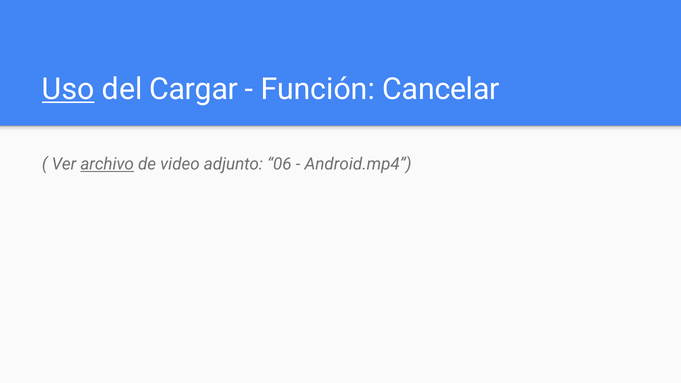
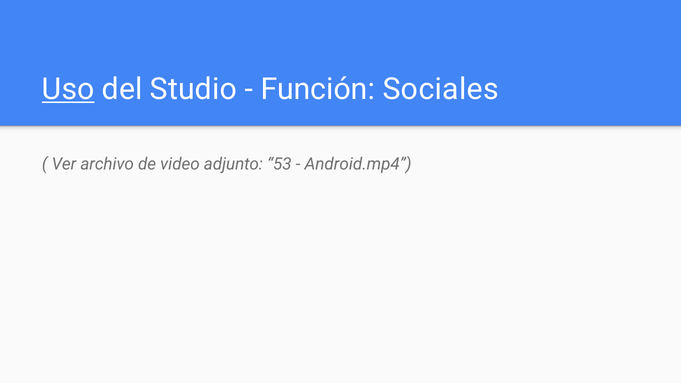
Cargar: Cargar -> Studio
Cancelar: Cancelar -> Sociales
archivo underline: present -> none
06: 06 -> 53
